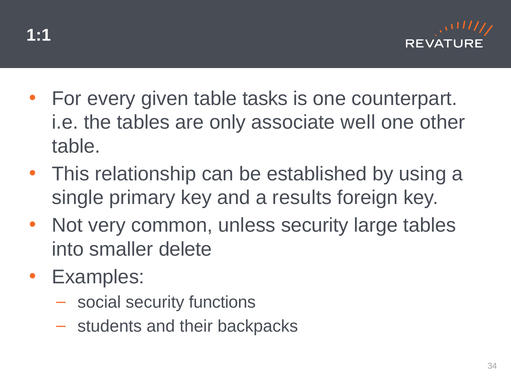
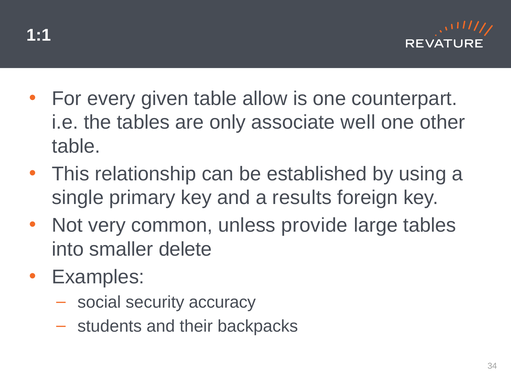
tasks: tasks -> allow
unless security: security -> provide
functions: functions -> accuracy
